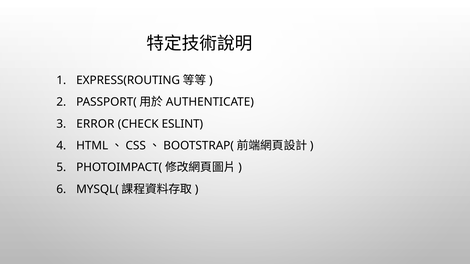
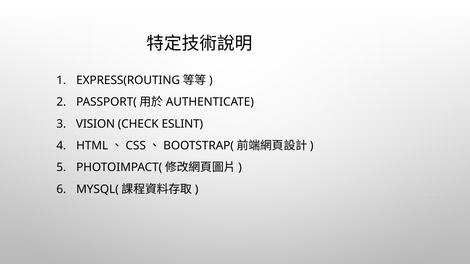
ERROR: ERROR -> VISION
